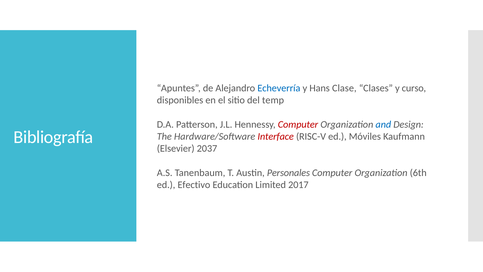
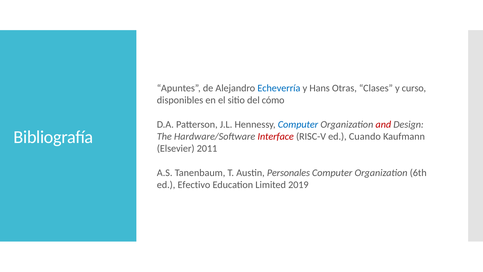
Clase: Clase -> Otras
temp: temp -> cómo
Computer at (298, 124) colour: red -> blue
and colour: blue -> red
Móviles: Móviles -> Cuando
2037: 2037 -> 2011
2017: 2017 -> 2019
